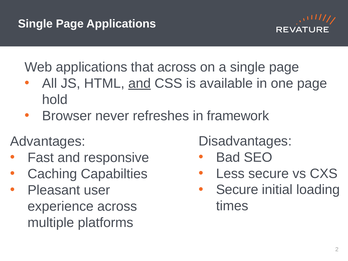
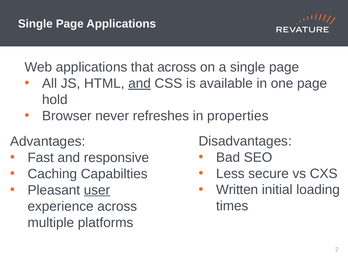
framework: framework -> properties
Secure at (237, 190): Secure -> Written
user underline: none -> present
